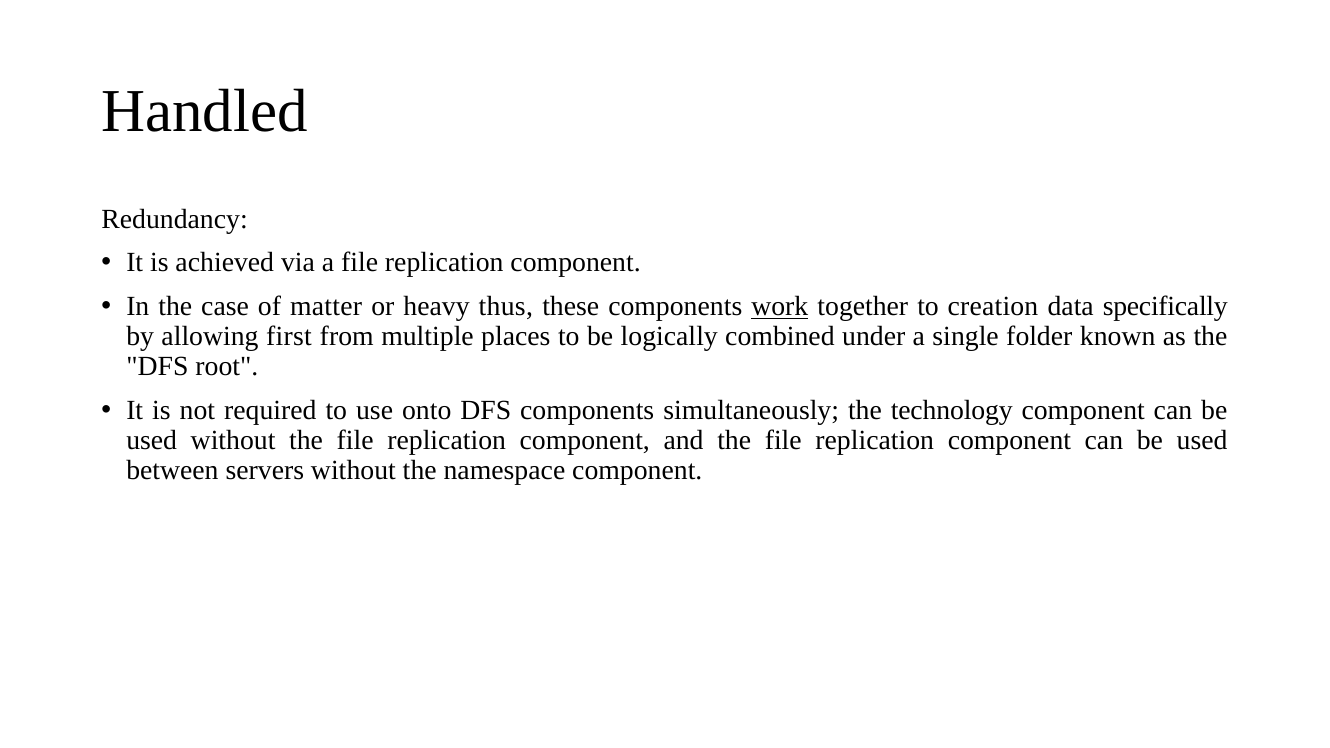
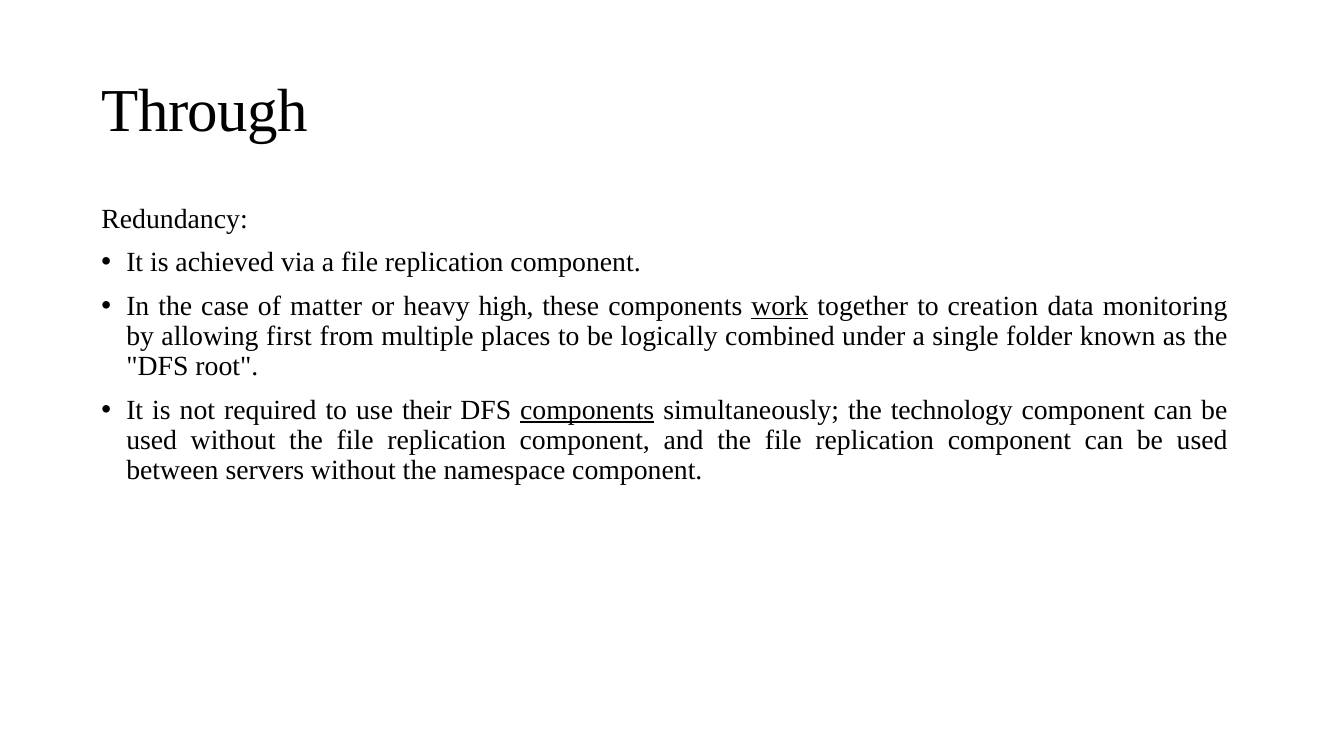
Handled: Handled -> Through
thus: thus -> high
specifically: specifically -> monitoring
onto: onto -> their
components at (587, 410) underline: none -> present
